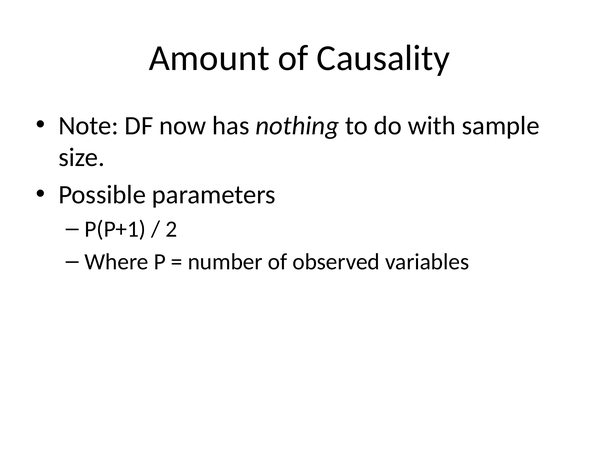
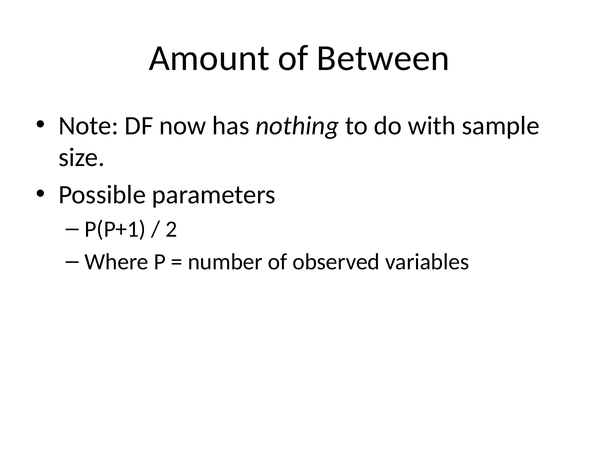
Causality: Causality -> Between
